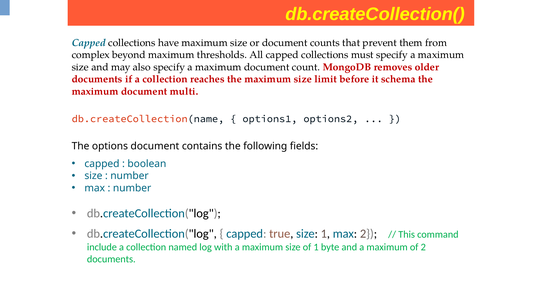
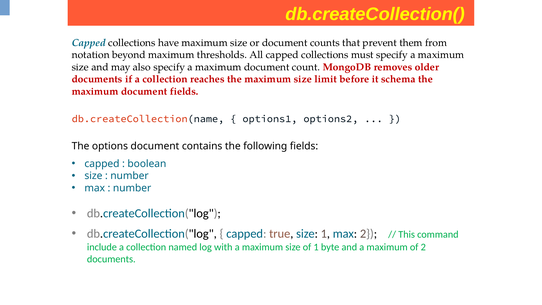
complex: complex -> notation
document multi: multi -> fields
